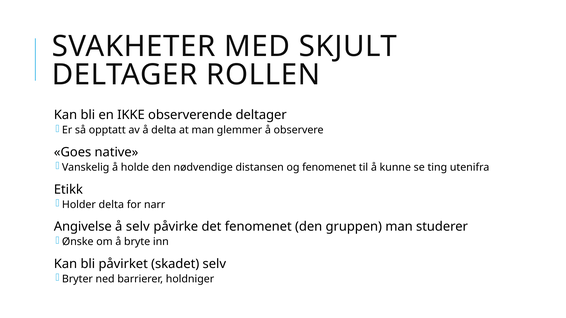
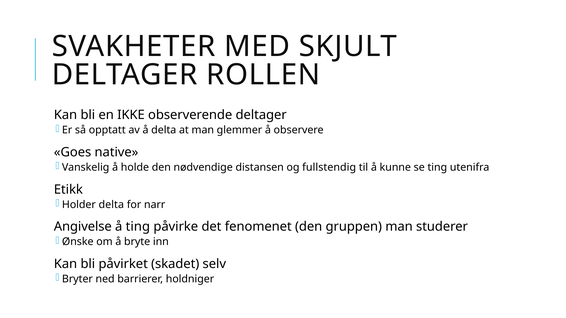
og fenomenet: fenomenet -> fullstendig
å selv: selv -> ting
